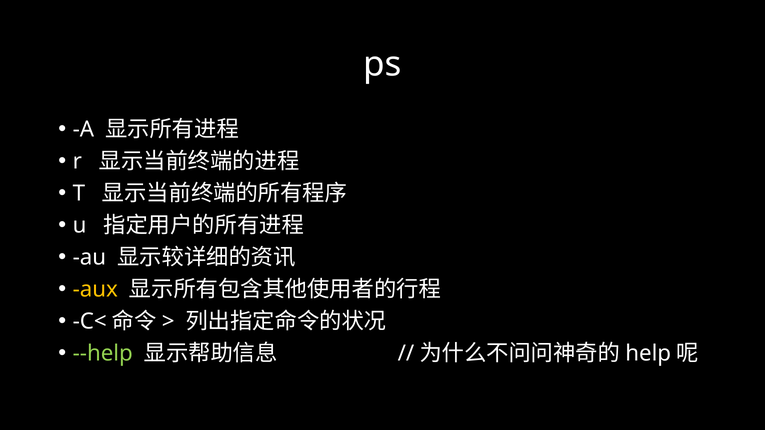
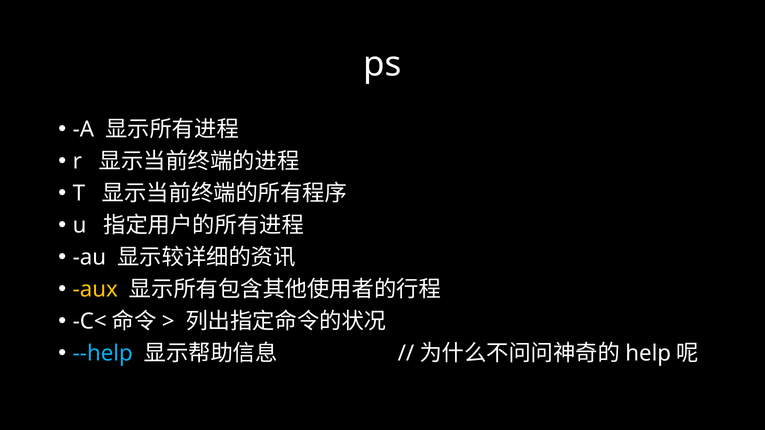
--help colour: light green -> light blue
